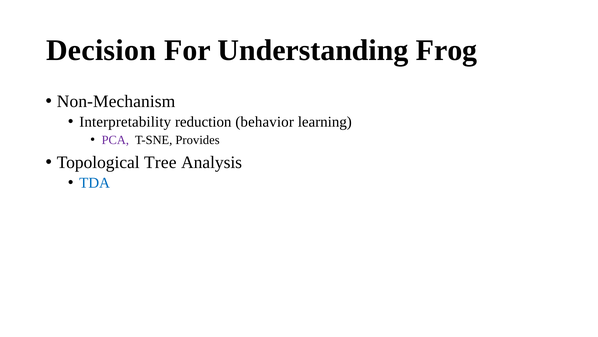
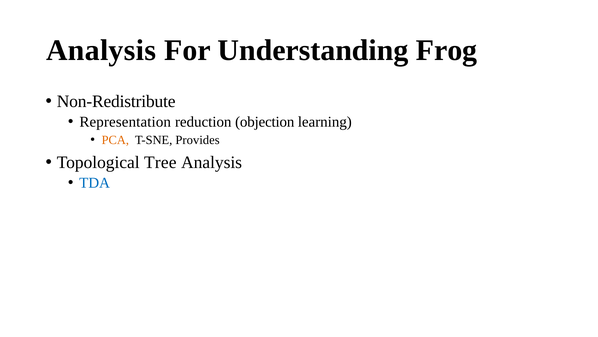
Decision at (101, 50): Decision -> Analysis
Non-Mechanism: Non-Mechanism -> Non-Redistribute
Interpretability: Interpretability -> Representation
behavior: behavior -> objection
PCA colour: purple -> orange
